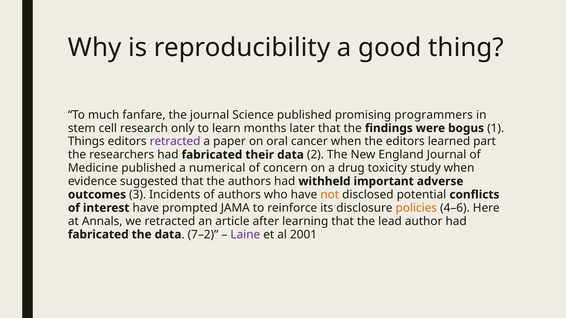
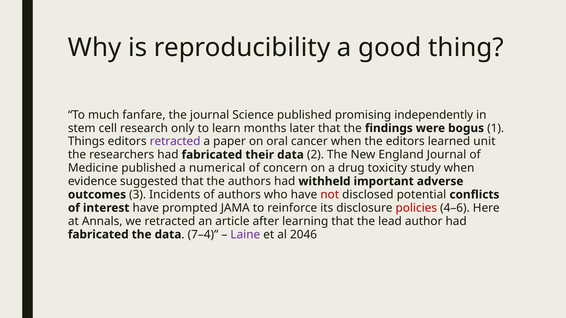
programmers: programmers -> independently
part: part -> unit
not colour: orange -> red
policies colour: orange -> red
7–2: 7–2 -> 7–4
2001: 2001 -> 2046
